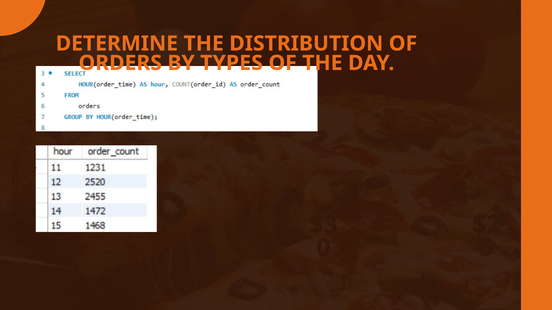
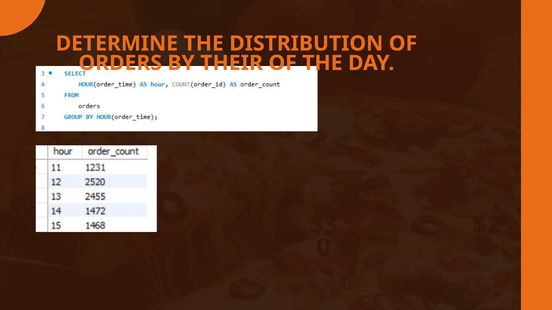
TYPES: TYPES -> THEIR
